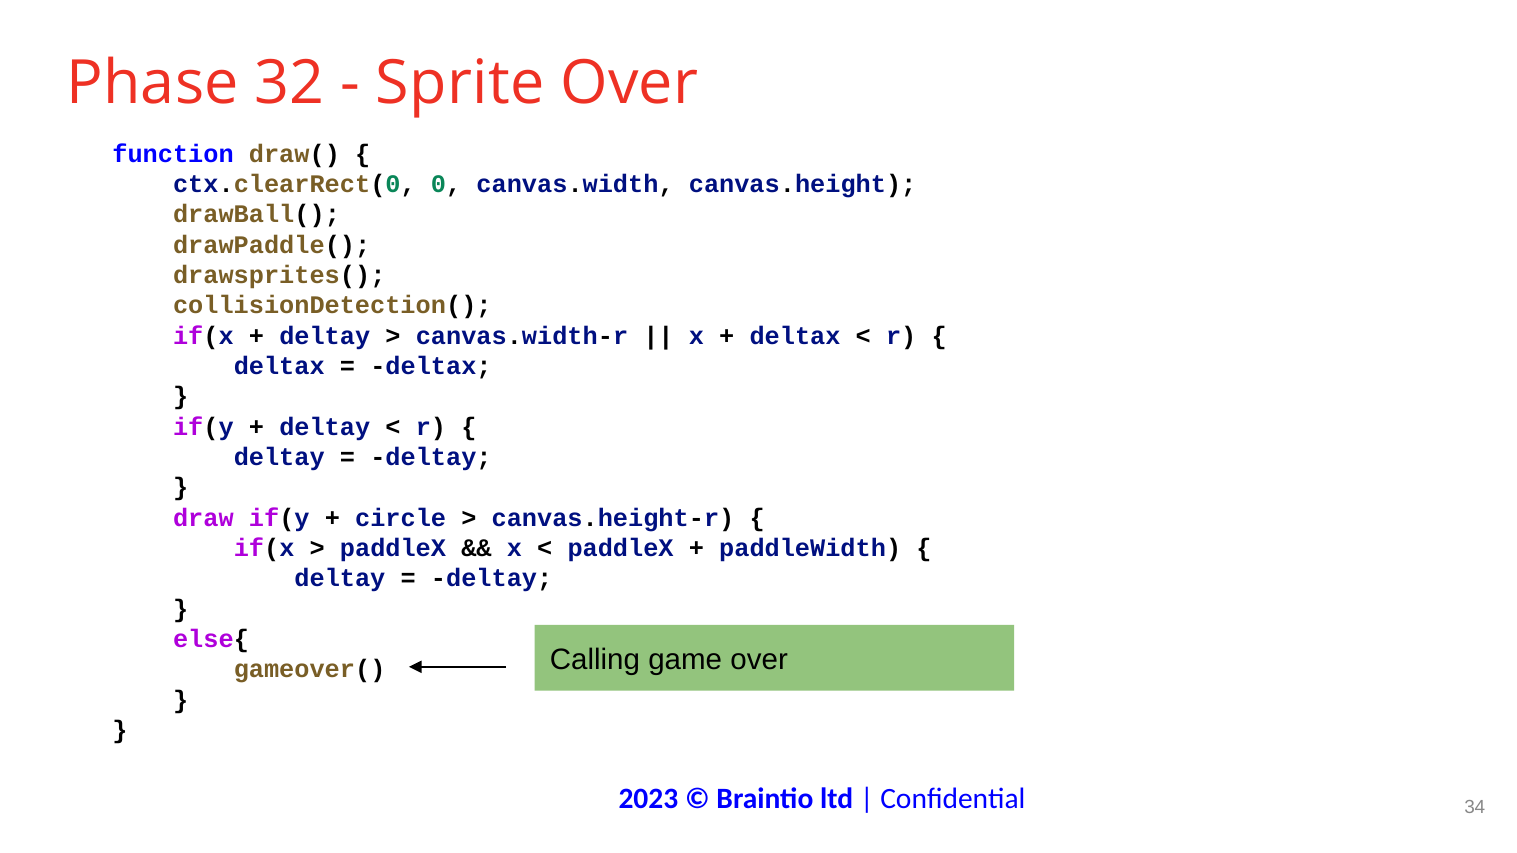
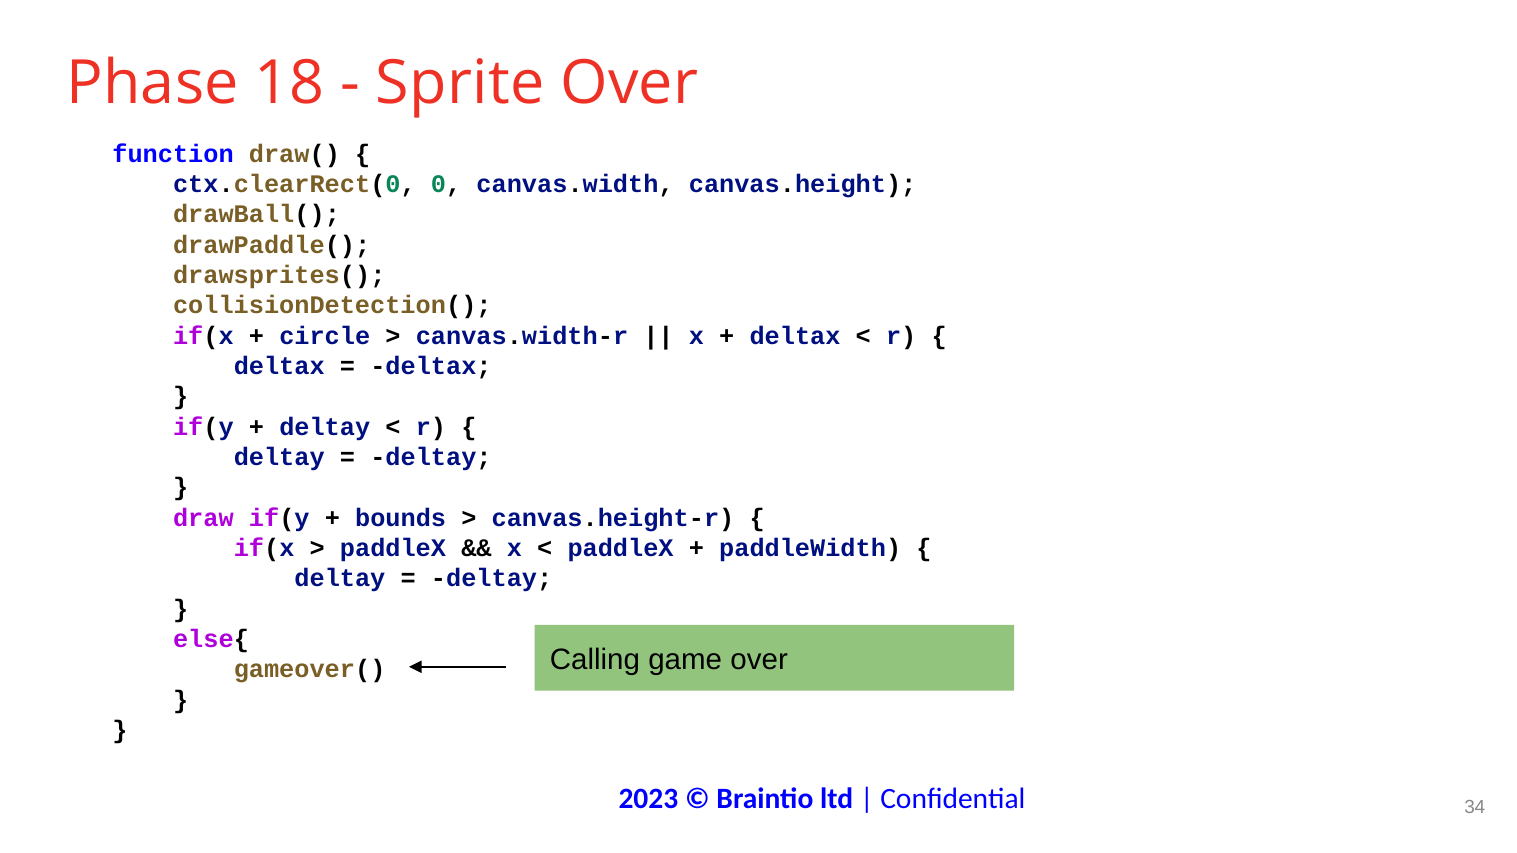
32: 32 -> 18
deltay at (325, 336): deltay -> circle
circle: circle -> bounds
